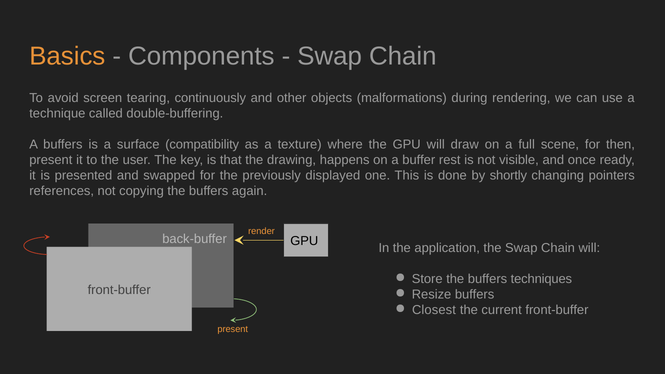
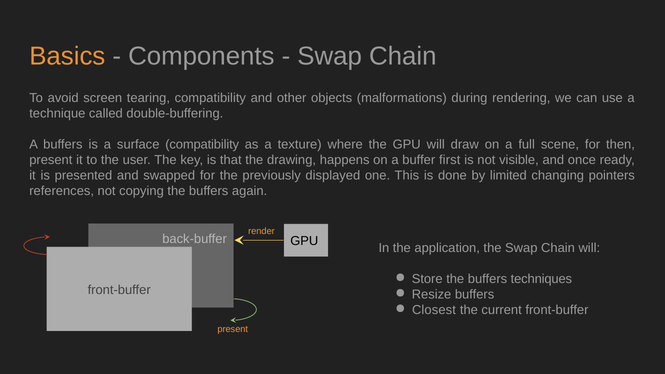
tearing continuously: continuously -> compatibility
rest: rest -> first
shortly: shortly -> limited
